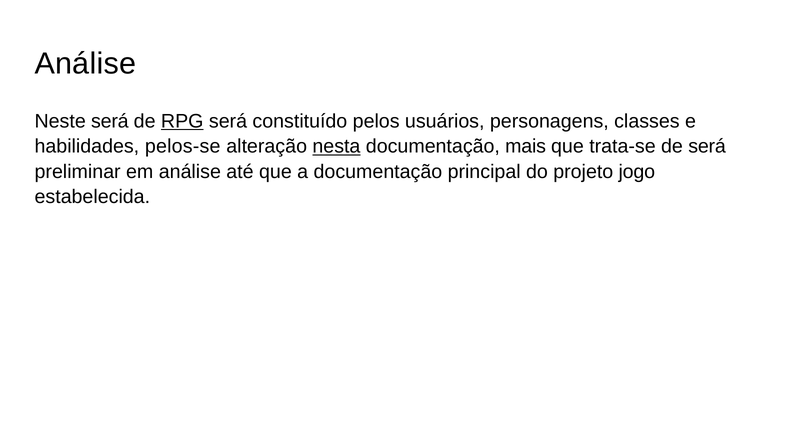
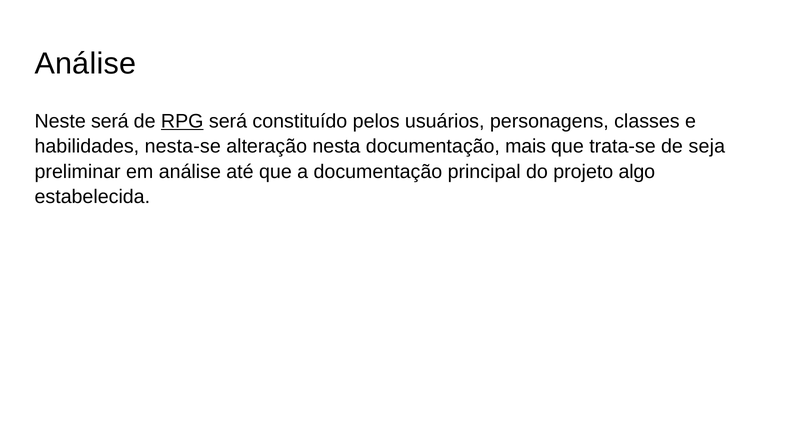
pelos-se: pelos-se -> nesta-se
nesta underline: present -> none
de será: será -> seja
jogo: jogo -> algo
